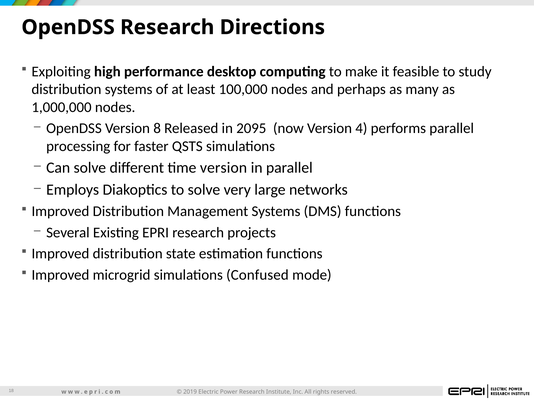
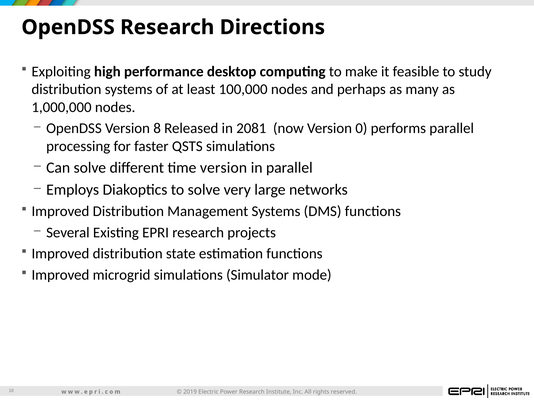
2095: 2095 -> 2081
4: 4 -> 0
Confused: Confused -> Simulator
